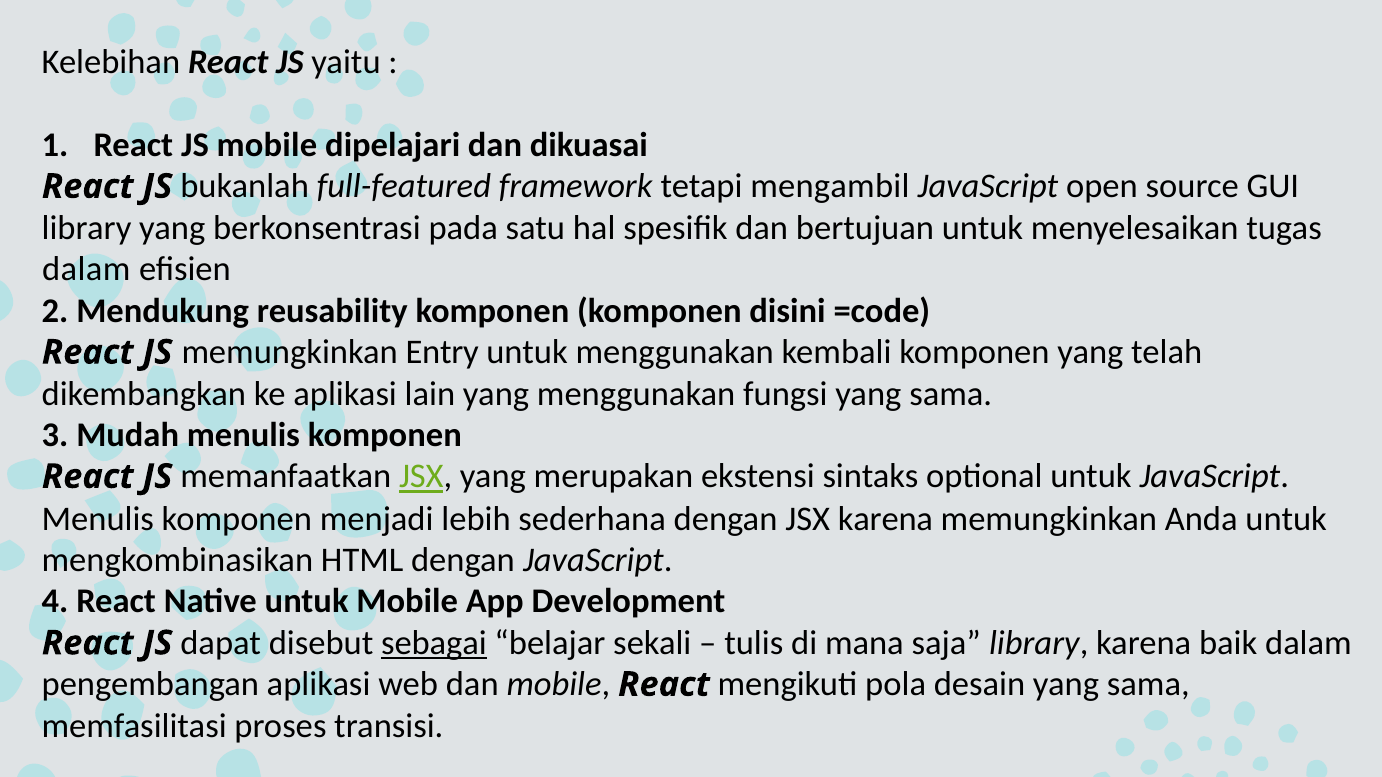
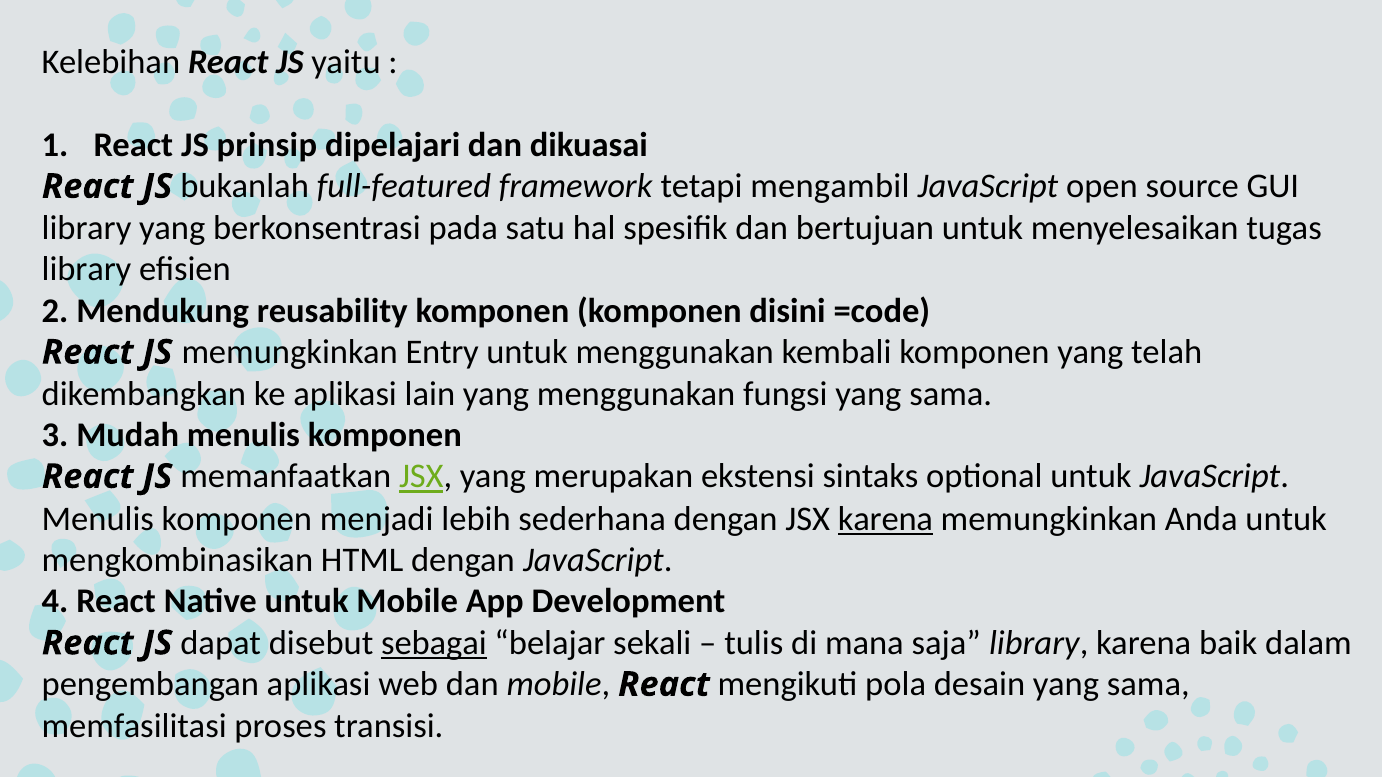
JS mobile: mobile -> prinsip
dalam at (86, 270): dalam -> library
karena at (885, 519) underline: none -> present
